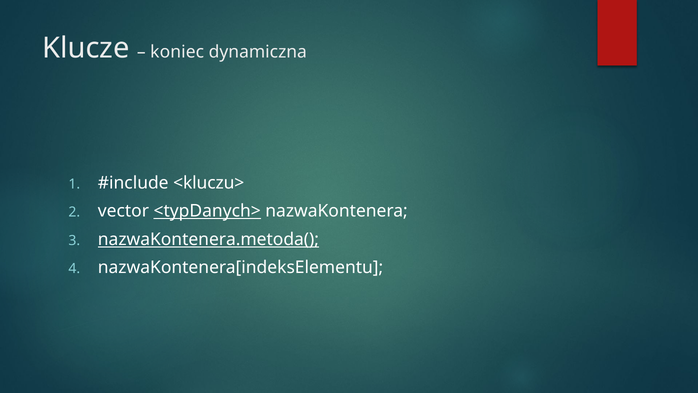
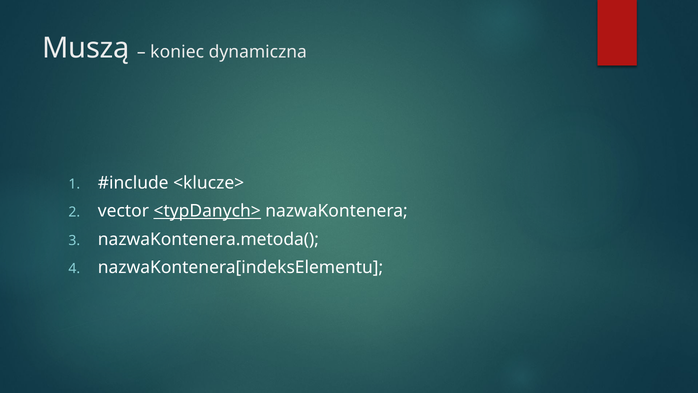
Klucze: Klucze -> Muszą
<kluczu>: <kluczu> -> <klucze>
nazwaKontenera.metoda( underline: present -> none
